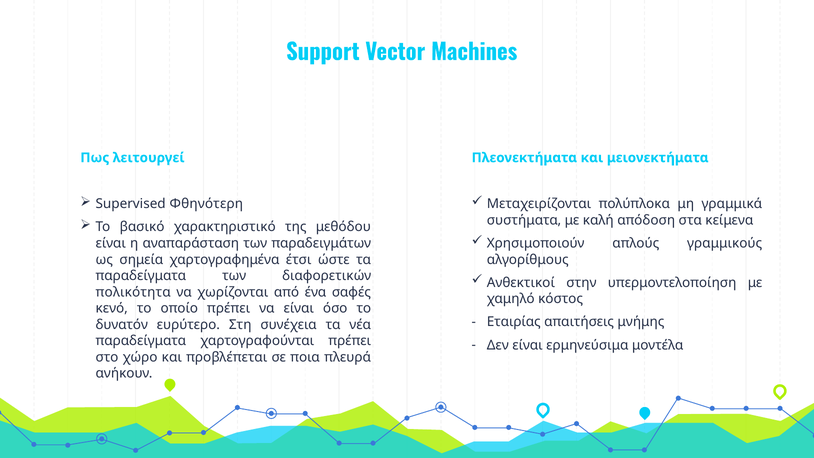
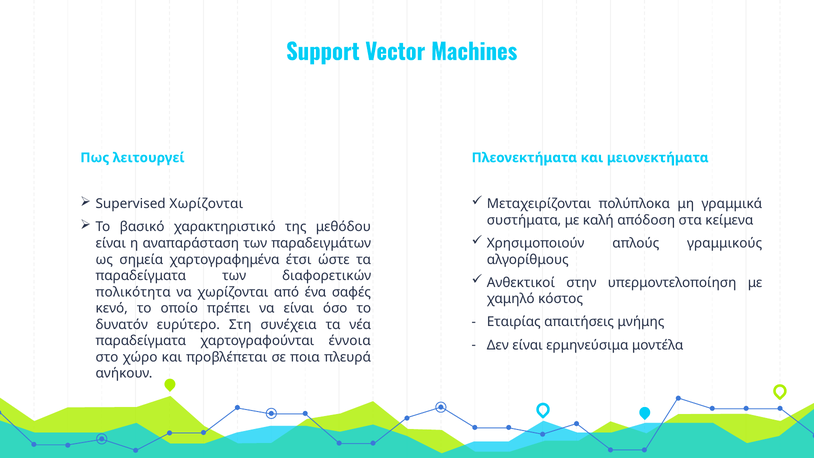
Supervised Φθηνότερη: Φθηνότερη -> Χωρίζονται
χαρτογραφούνται πρέπει: πρέπει -> έννοια
